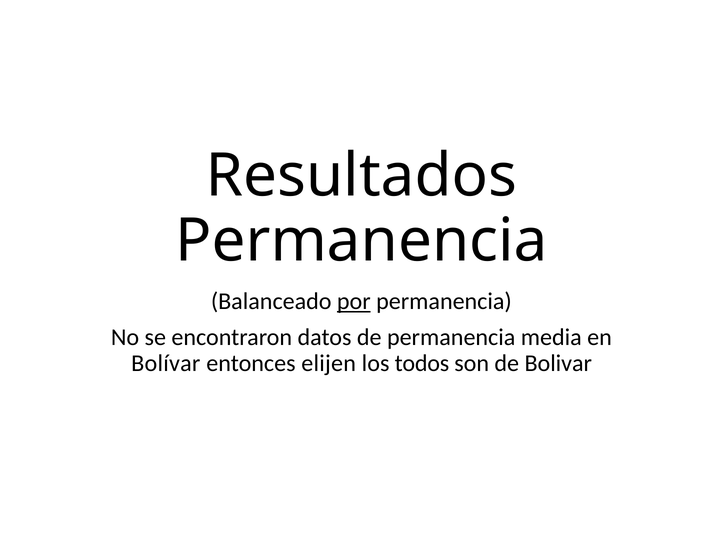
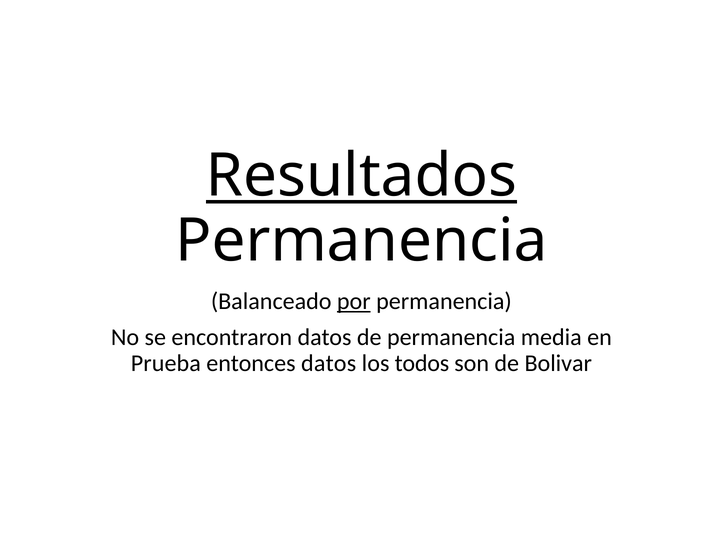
Resultados underline: none -> present
Bolívar: Bolívar -> Prueba
entonces elijen: elijen -> datos
